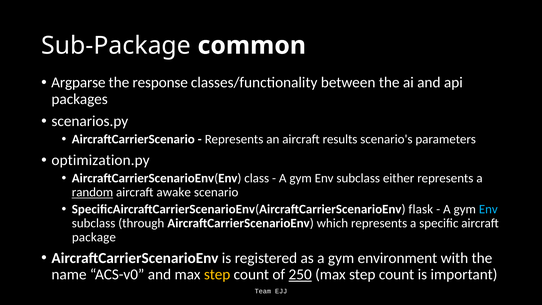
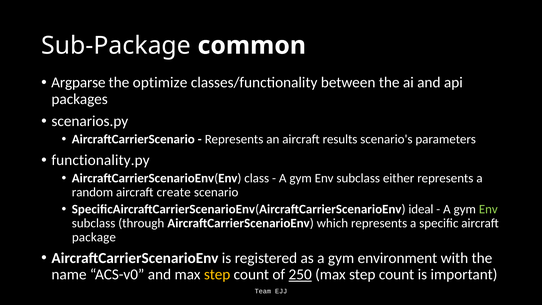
response: response -> optimize
optimization.py: optimization.py -> functionality.py
random underline: present -> none
awake: awake -> create
flask: flask -> ideal
Env at (488, 209) colour: light blue -> light green
